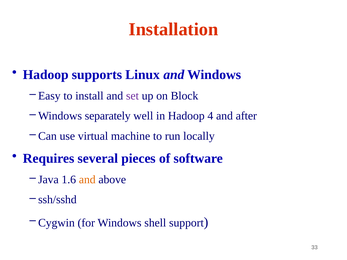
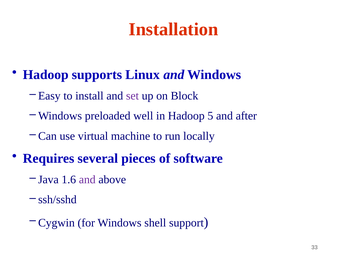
separately: separately -> preloaded
4: 4 -> 5
and at (87, 180) colour: orange -> purple
